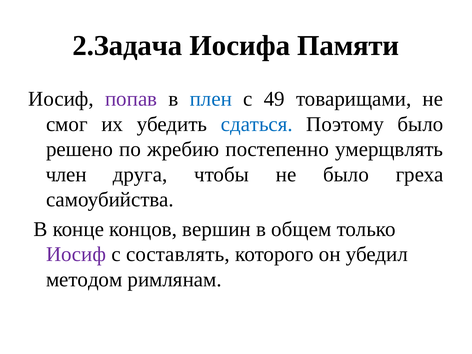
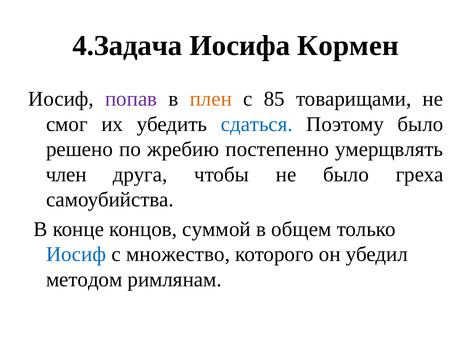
2.Задача: 2.Задача -> 4.Задача
Памяти: Памяти -> Кормен
плен colour: blue -> orange
49: 49 -> 85
вершин: вершин -> суммой
Иосиф at (76, 254) colour: purple -> blue
составлять: составлять -> множество
